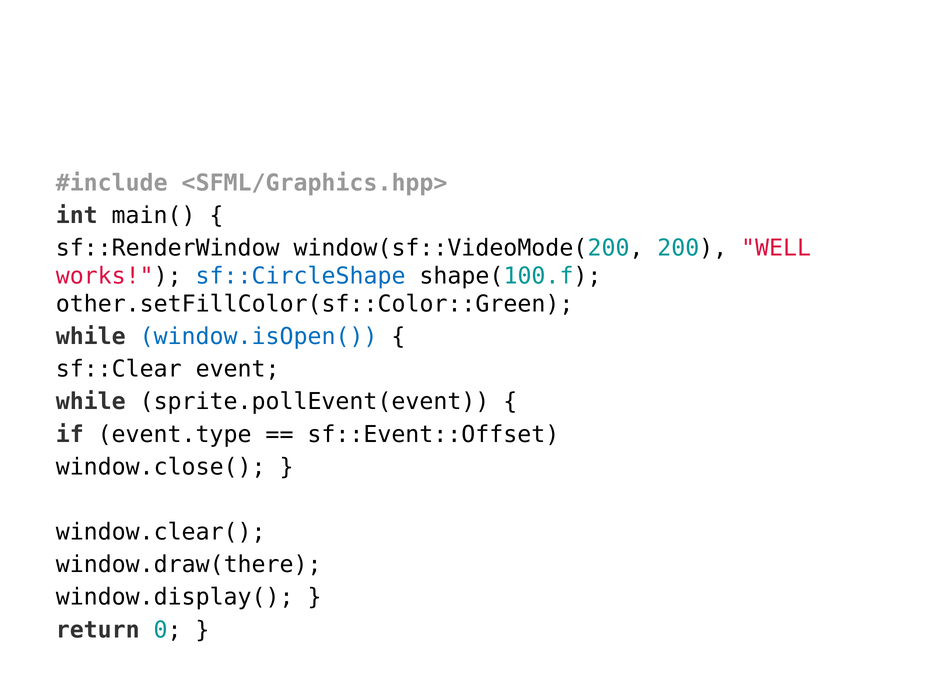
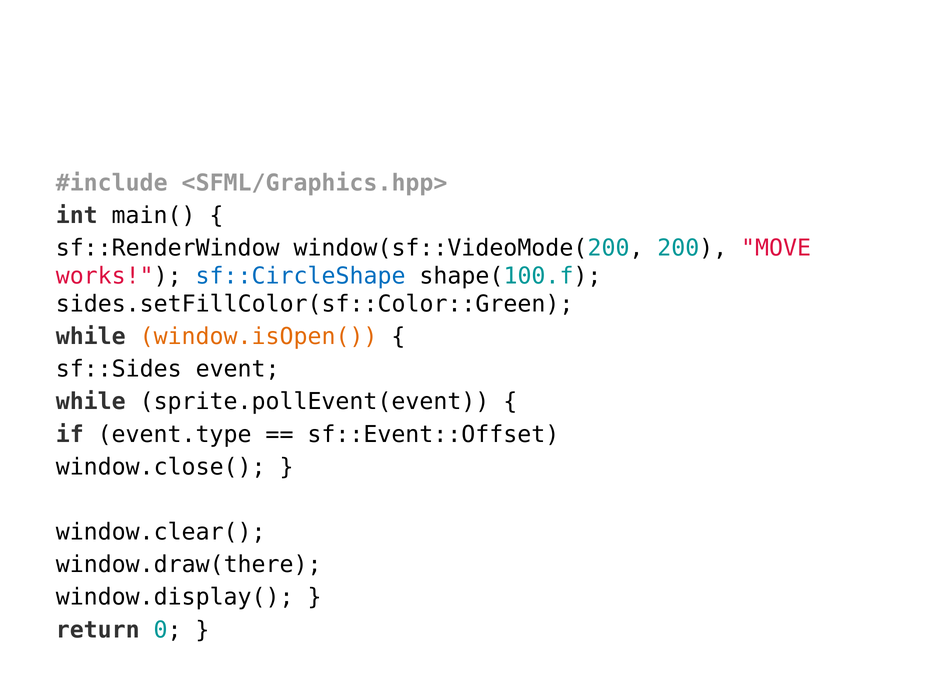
WELL: WELL -> MOVE
other.setFillColor(sf::Color::Green: other.setFillColor(sf::Color::Green -> sides.setFillColor(sf::Color::Green
window.isOpen( colour: blue -> orange
sf::Clear: sf::Clear -> sf::Sides
